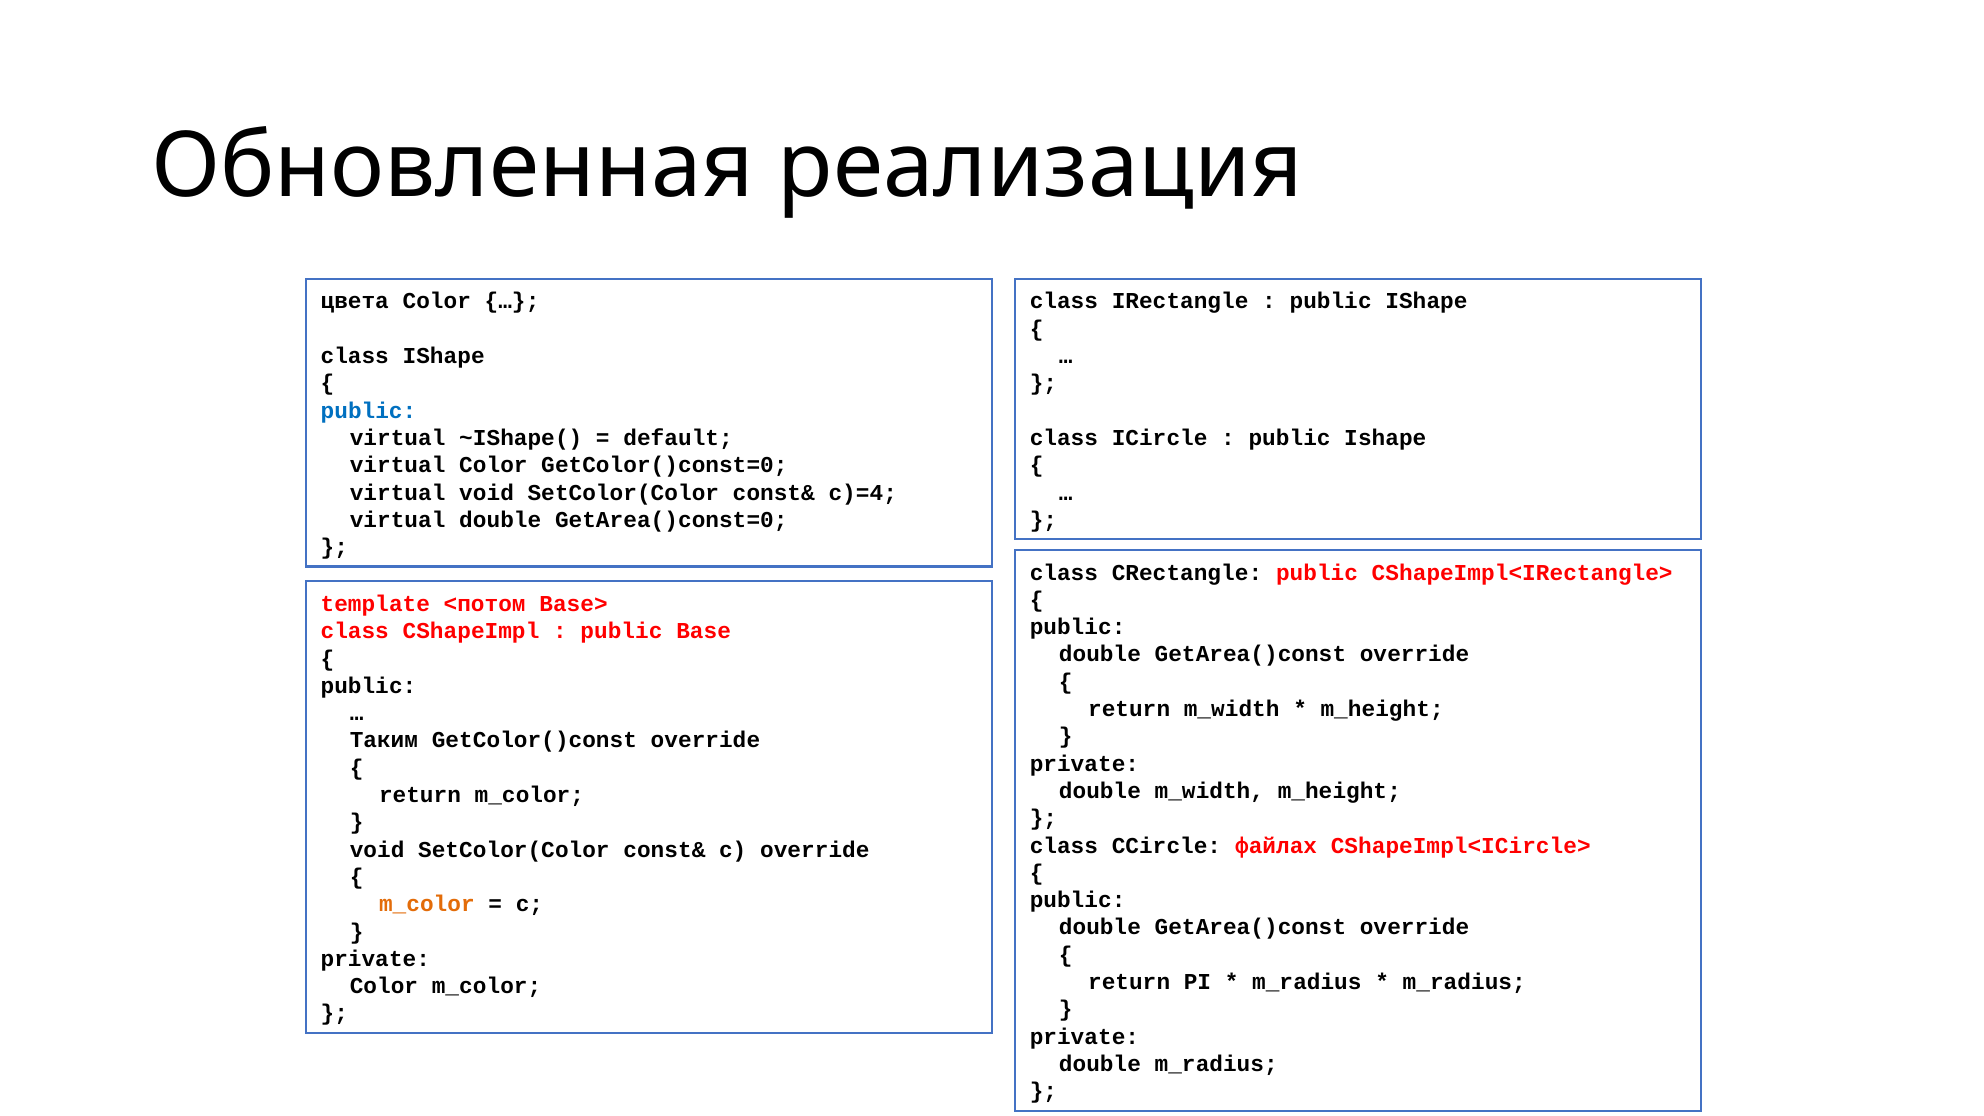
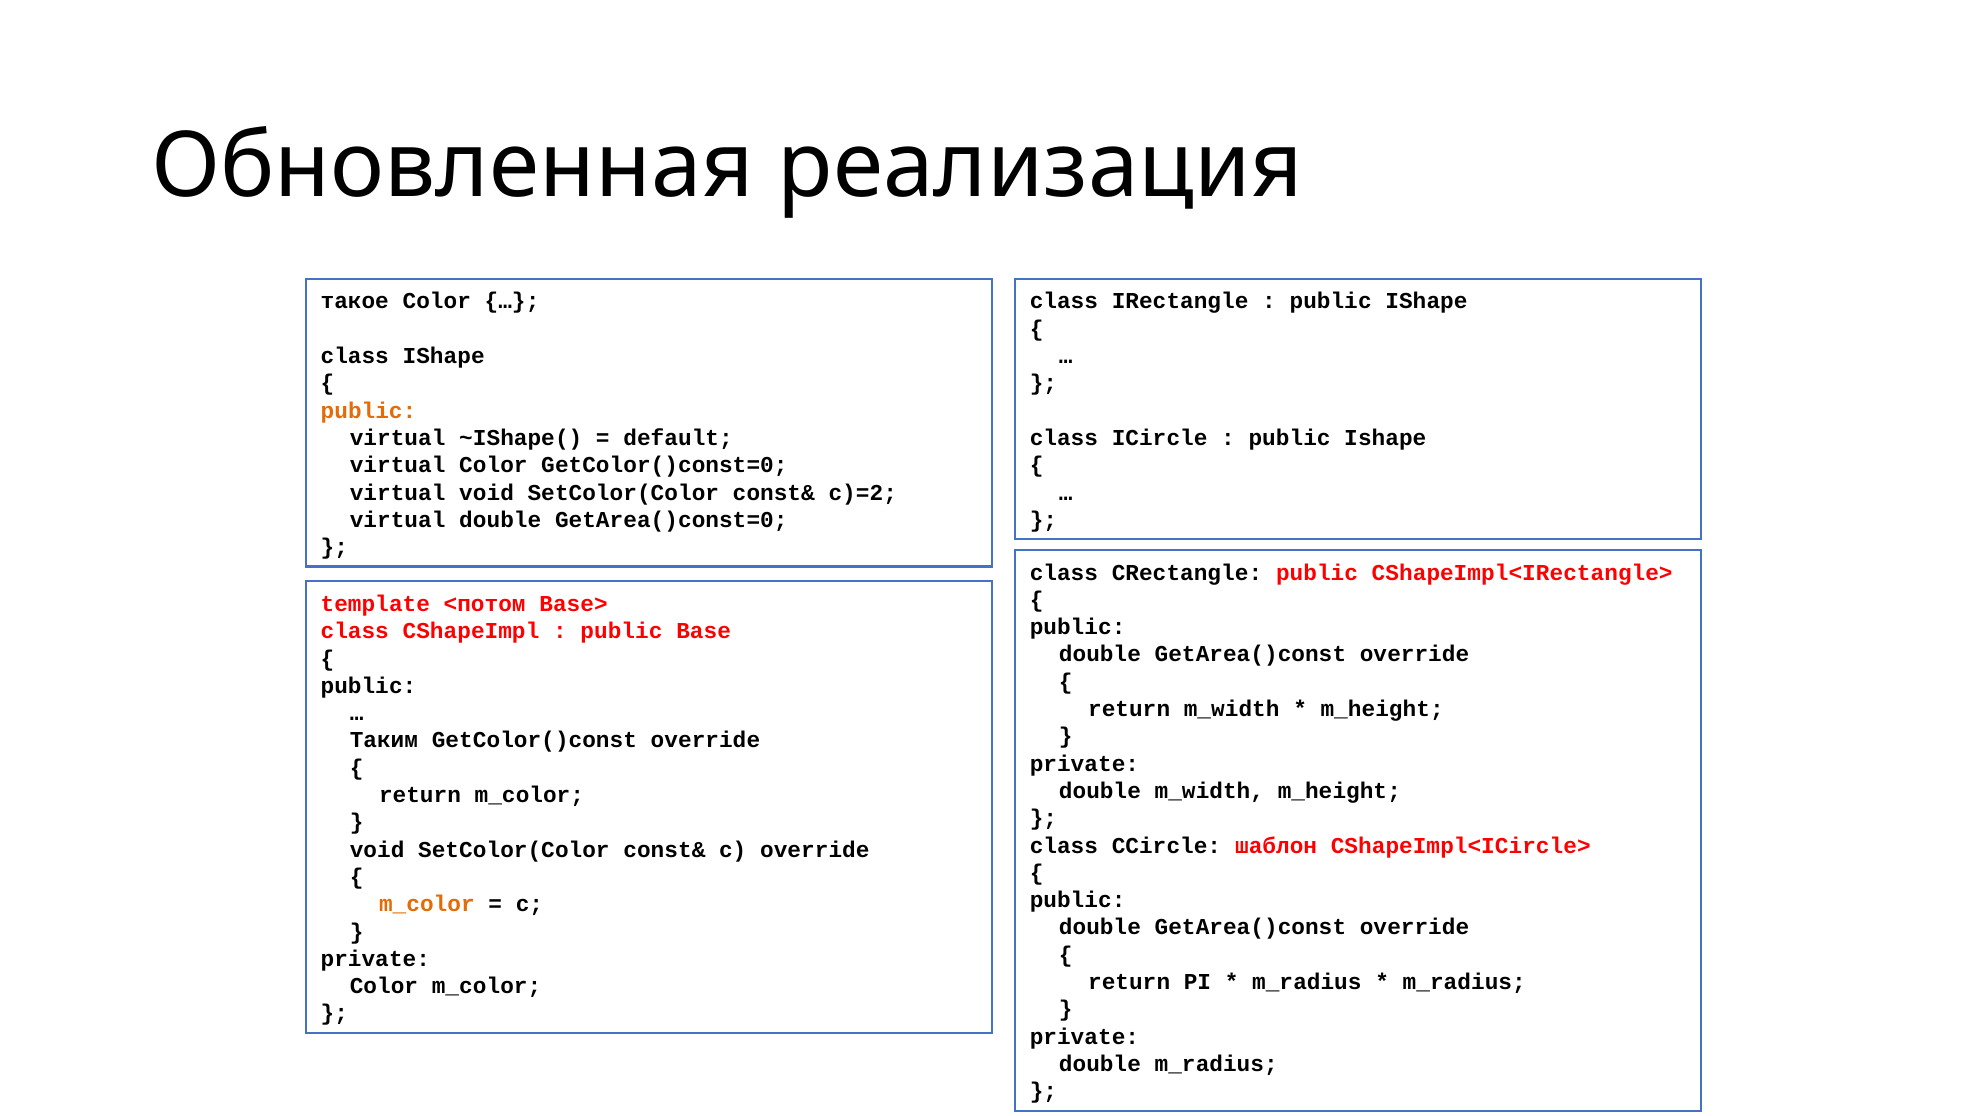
цвета: цвета -> такое
public at (368, 411) colour: blue -> orange
c)=4: c)=4 -> c)=2
файлах: файлах -> шаблон
